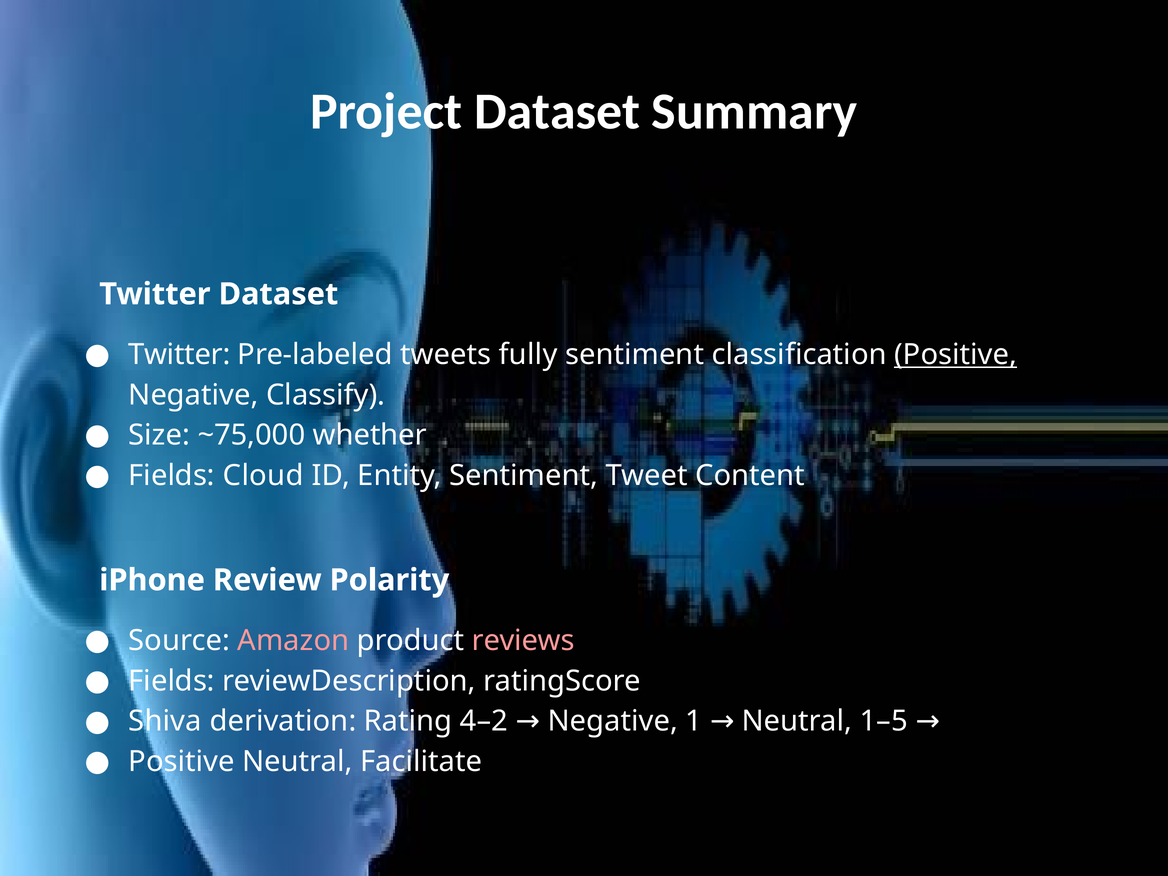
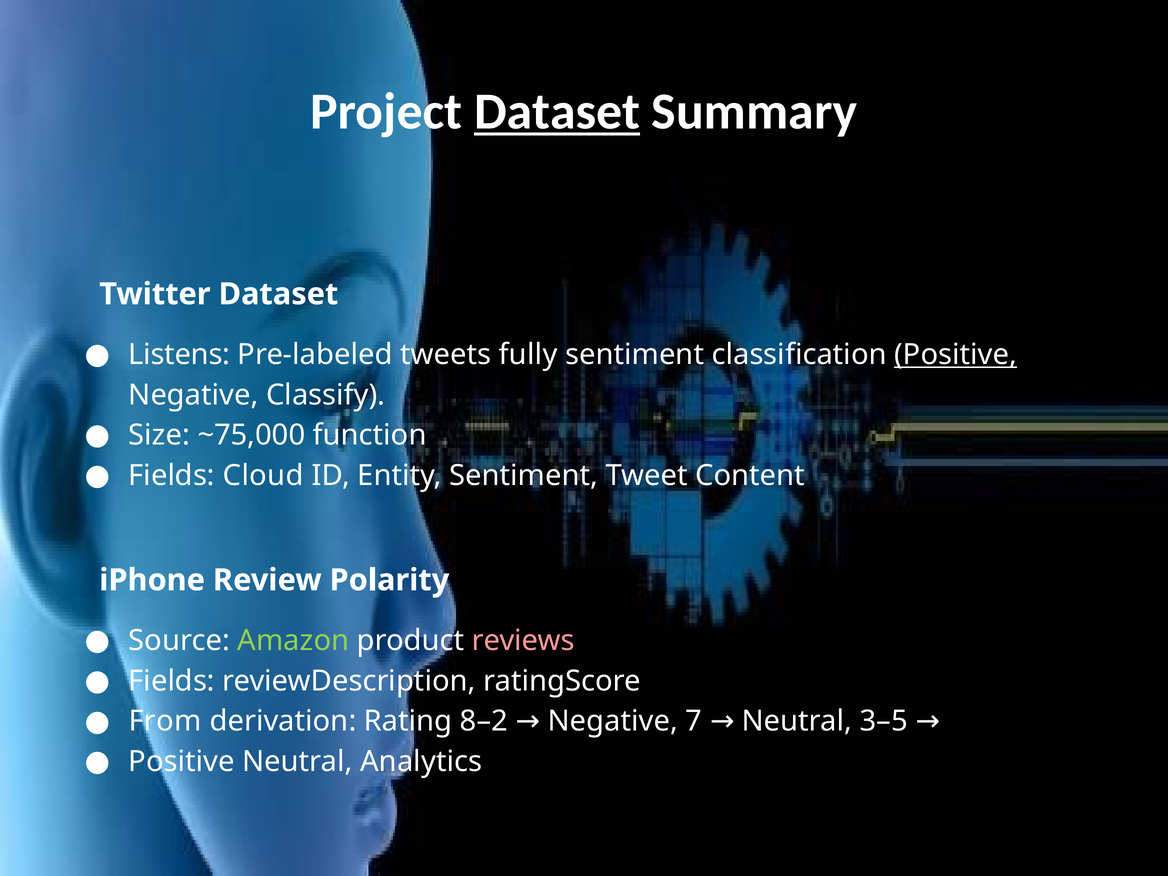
Dataset at (557, 112) underline: none -> present
Twitter at (179, 355): Twitter -> Listens
whether: whether -> function
Amazon colour: pink -> light green
Shiva: Shiva -> From
4–2: 4–2 -> 8–2
1: 1 -> 7
1–5: 1–5 -> 3–5
Facilitate: Facilitate -> Analytics
